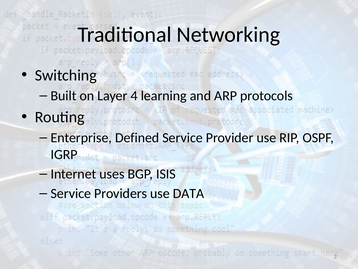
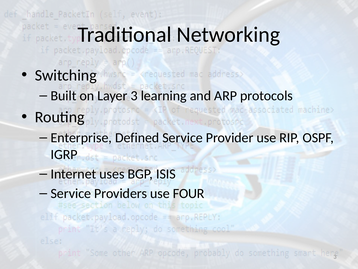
Layer 4: 4 -> 3
DATA: DATA -> FOUR
